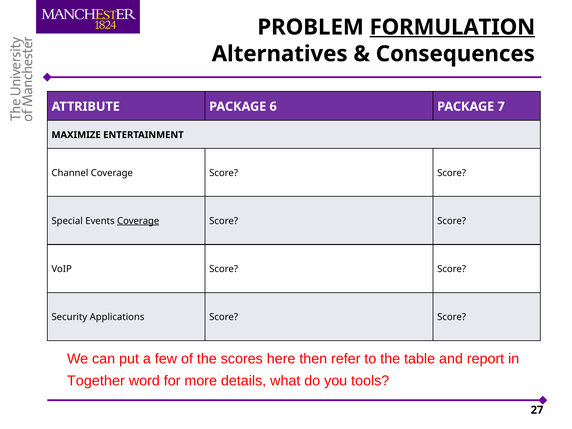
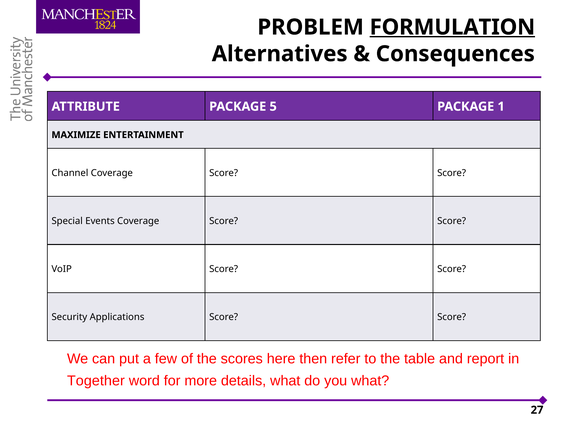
6: 6 -> 5
7: 7 -> 1
Coverage at (138, 221) underline: present -> none
you tools: tools -> what
